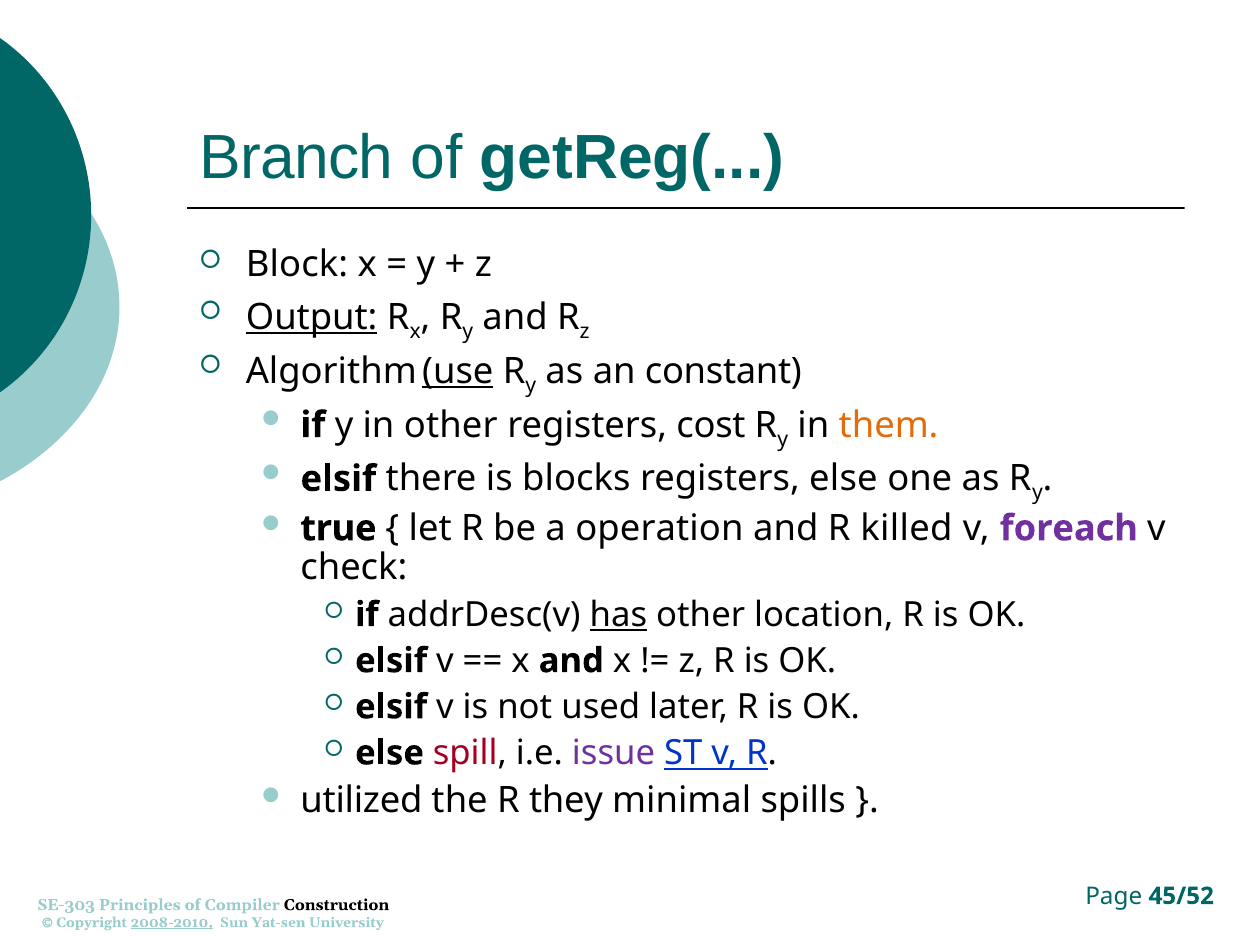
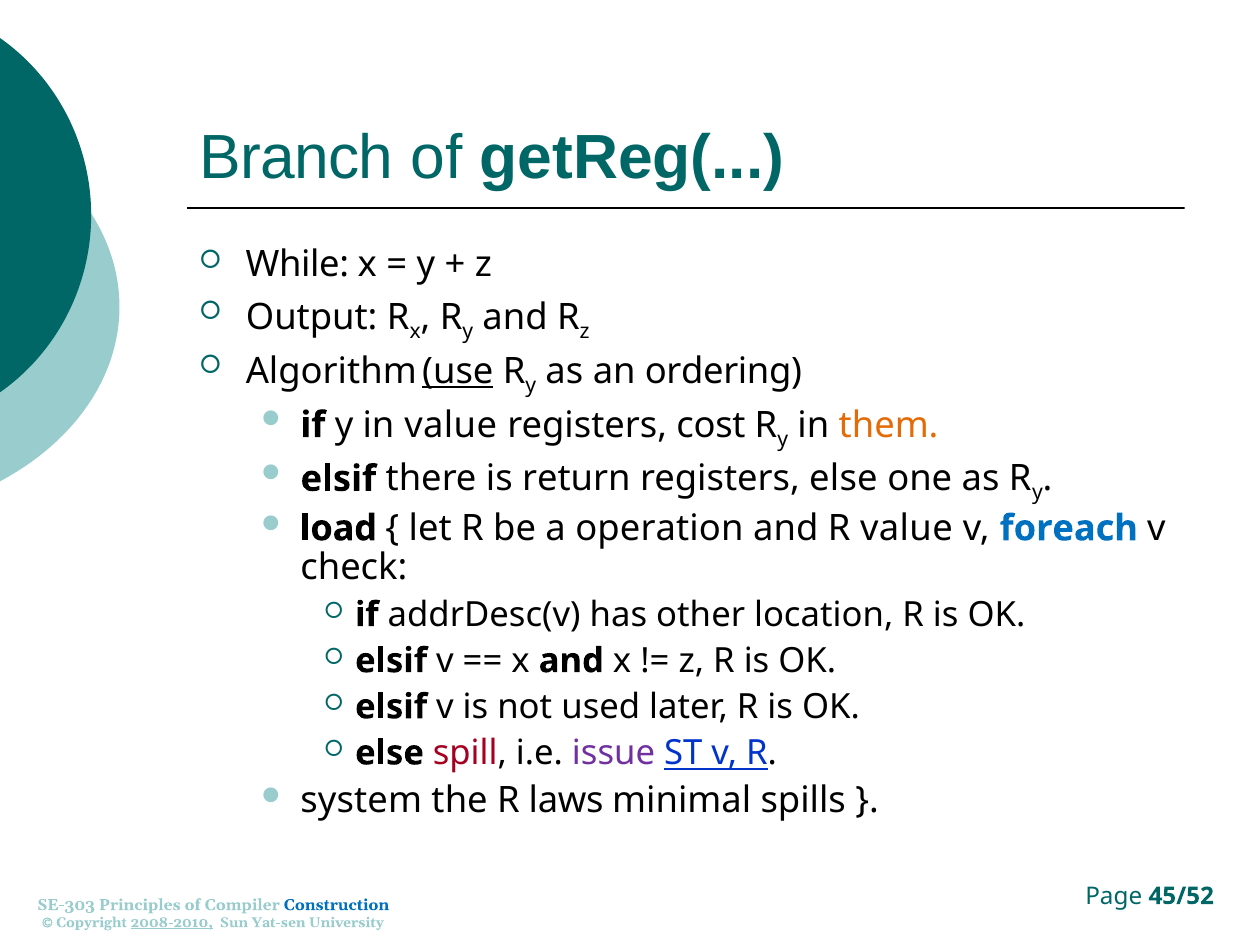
Block: Block -> While
Output underline: present -> none
constant: constant -> ordering
in other: other -> value
blocks: blocks -> return
true: true -> load
R killed: killed -> value
foreach colour: purple -> blue
has underline: present -> none
utilized: utilized -> system
they: they -> laws
Construction colour: black -> blue
